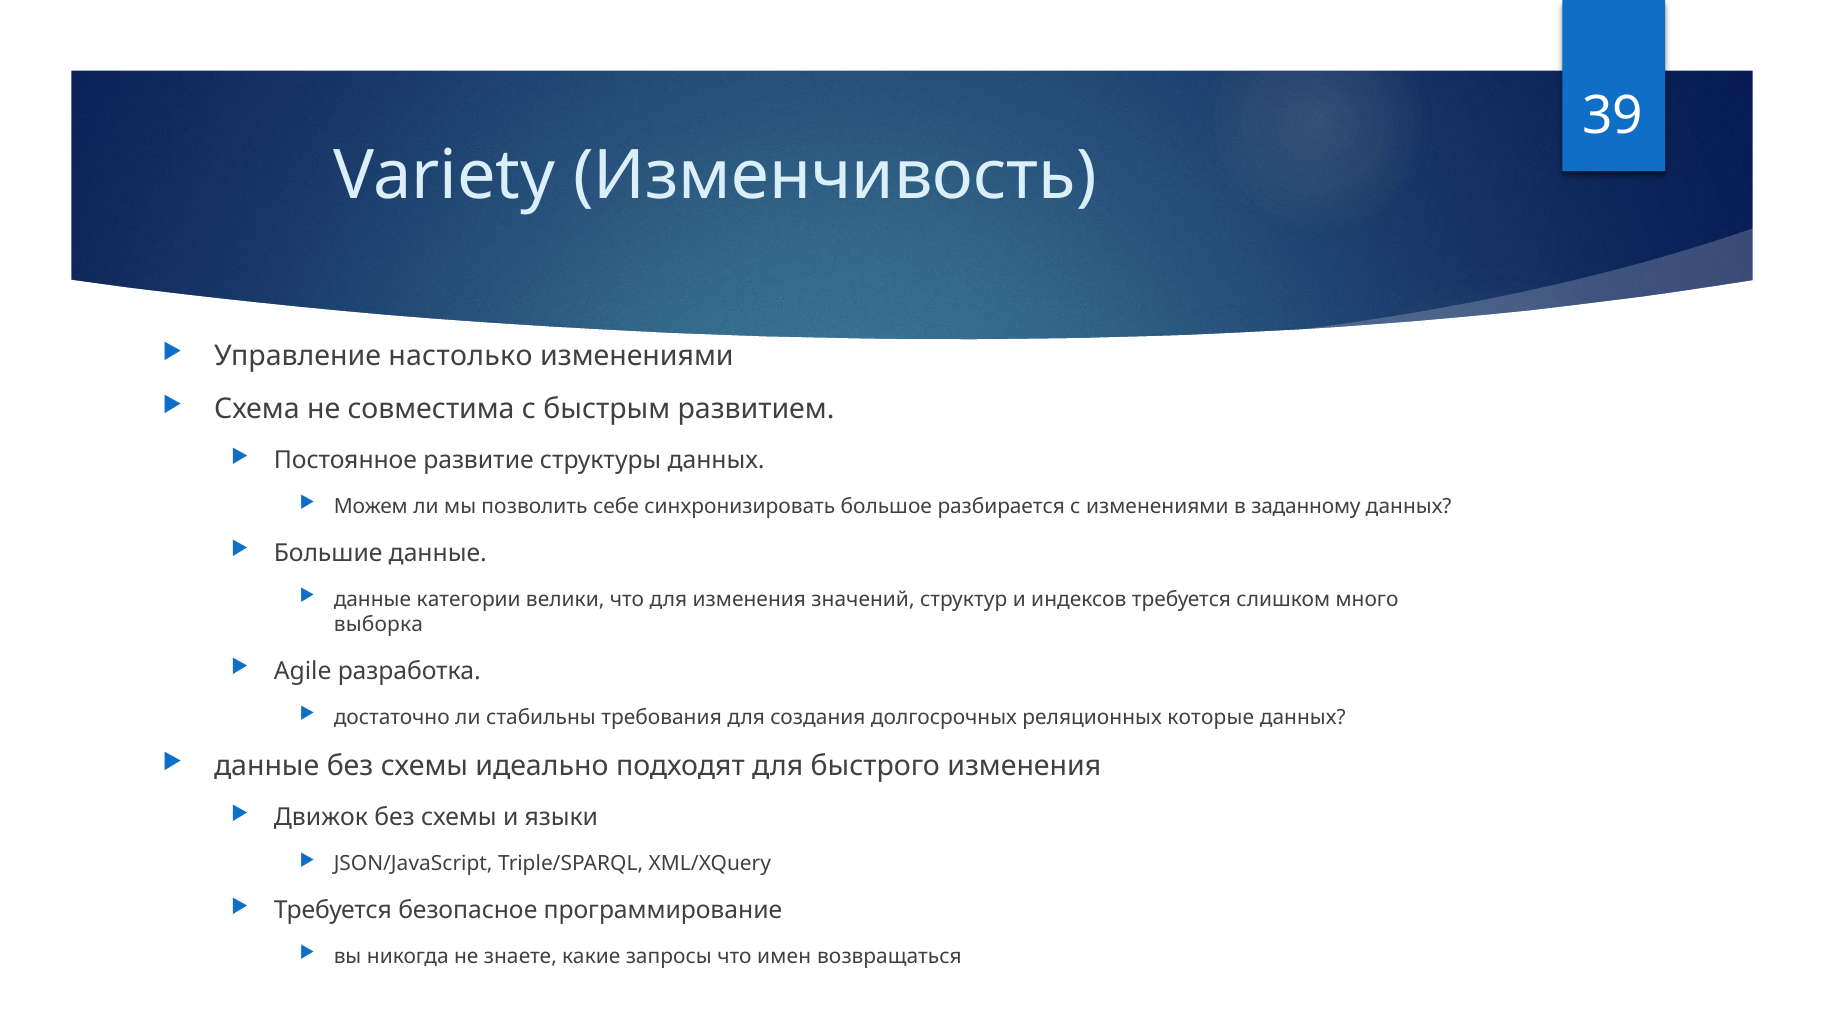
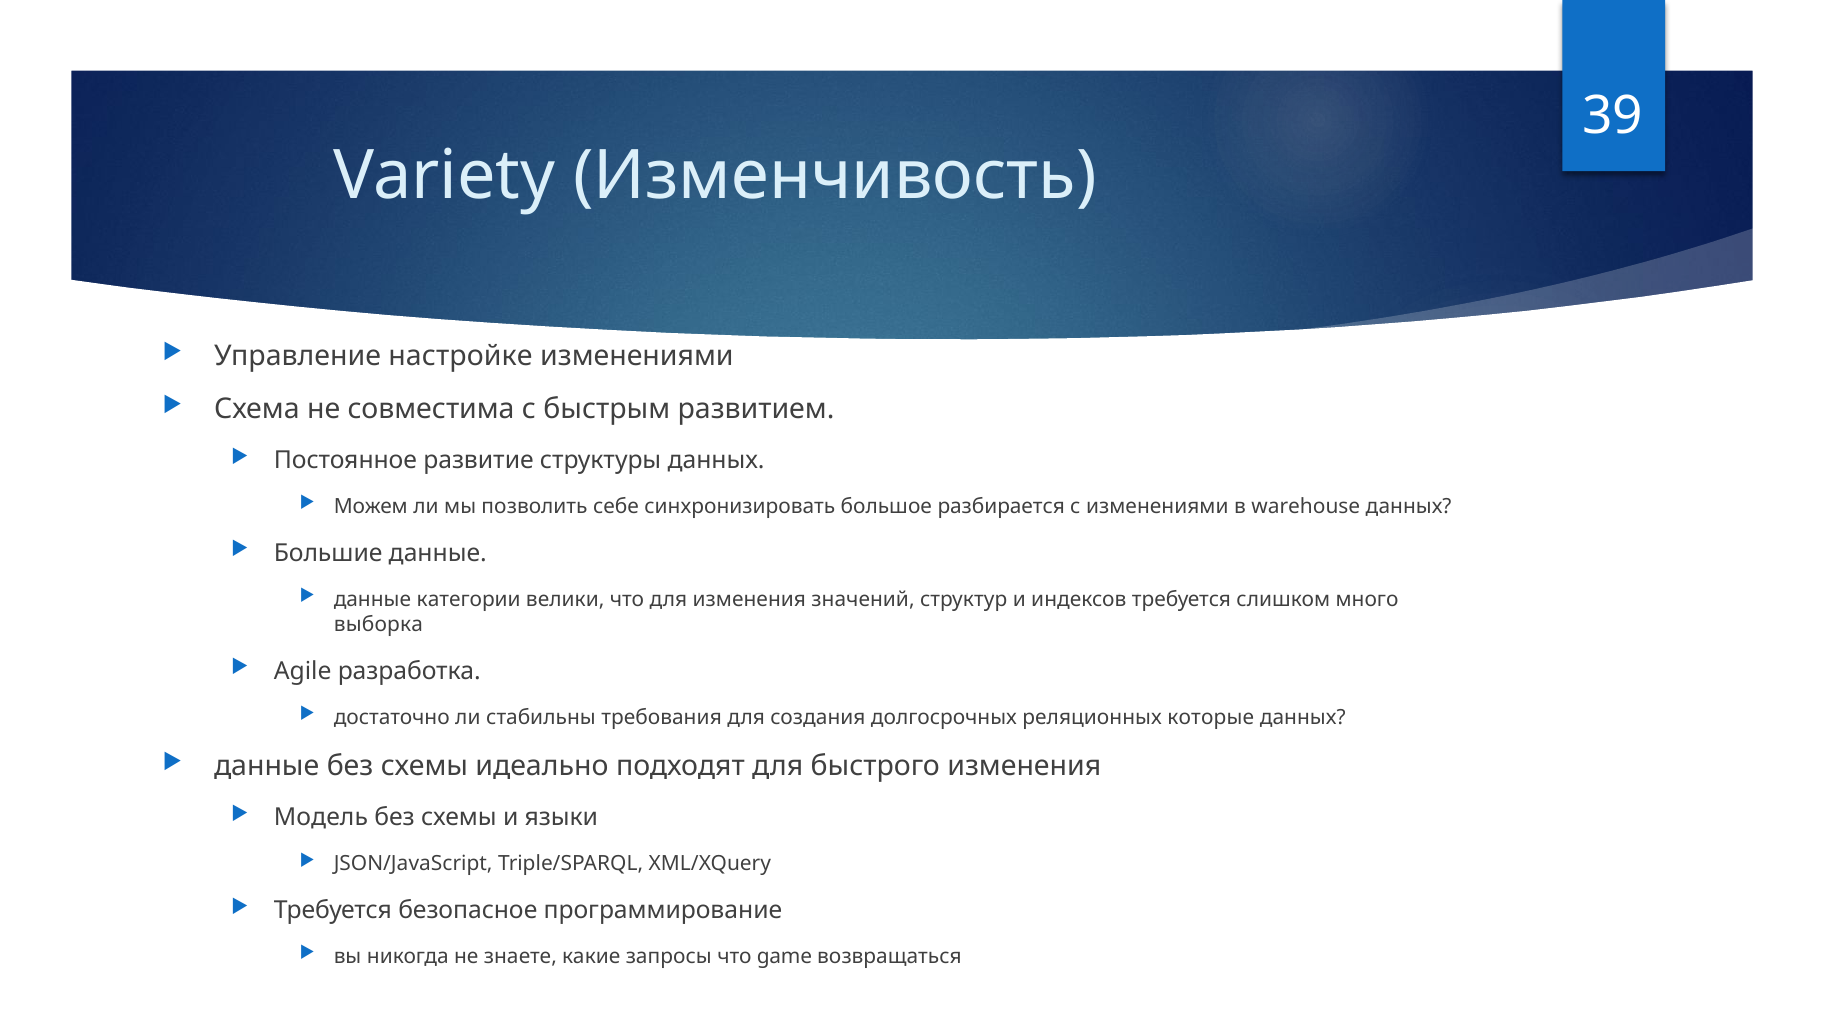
настолько: настолько -> настройке
заданному: заданному -> warehouse
Движок: Движок -> Модель
имен: имен -> game
